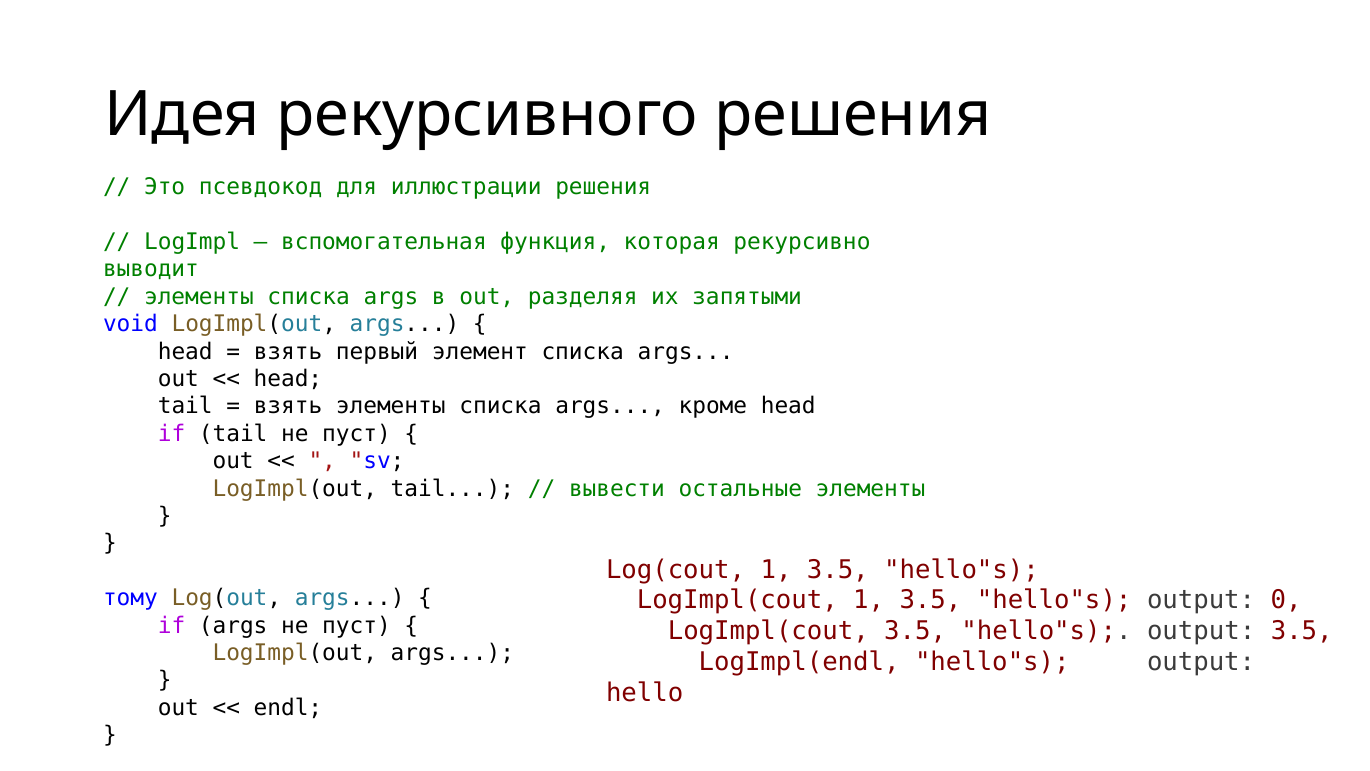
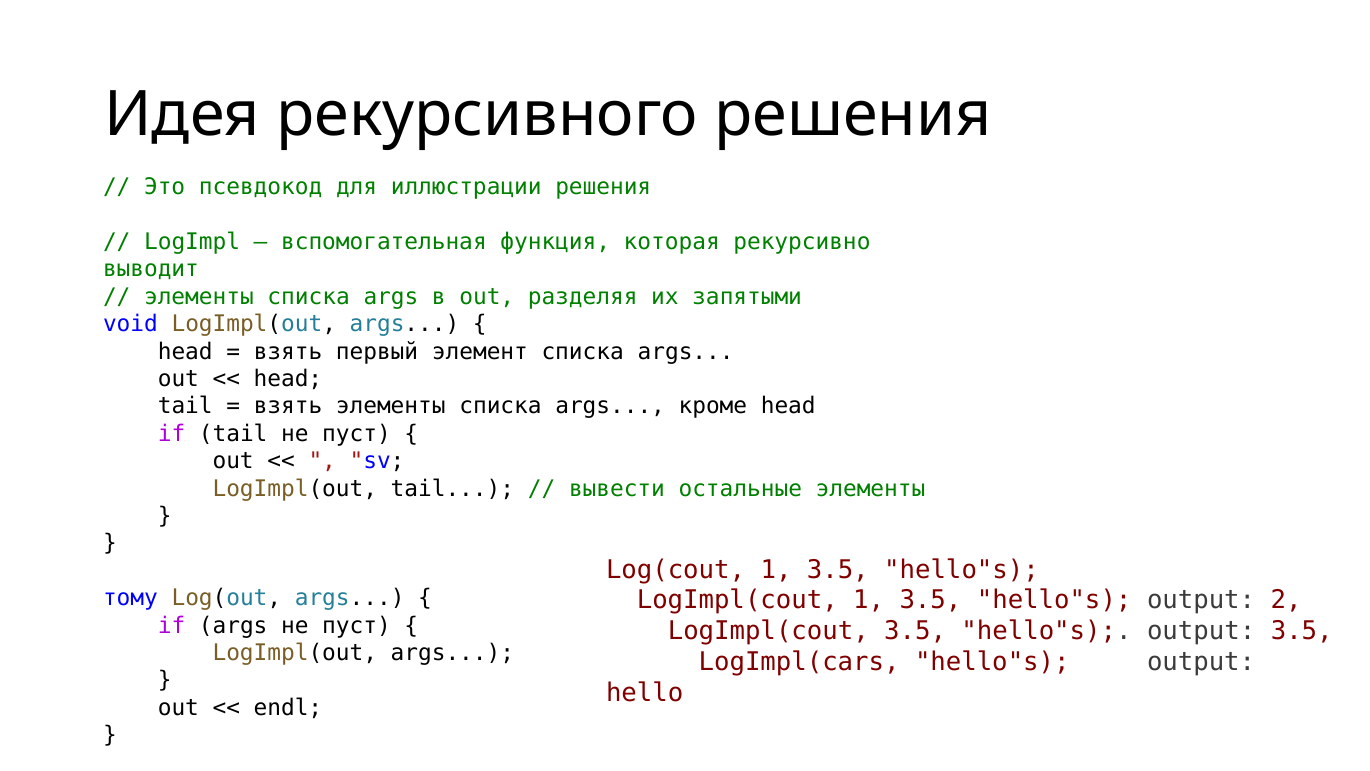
0: 0 -> 2
LogImpl(endl: LogImpl(endl -> LogImpl(cars
